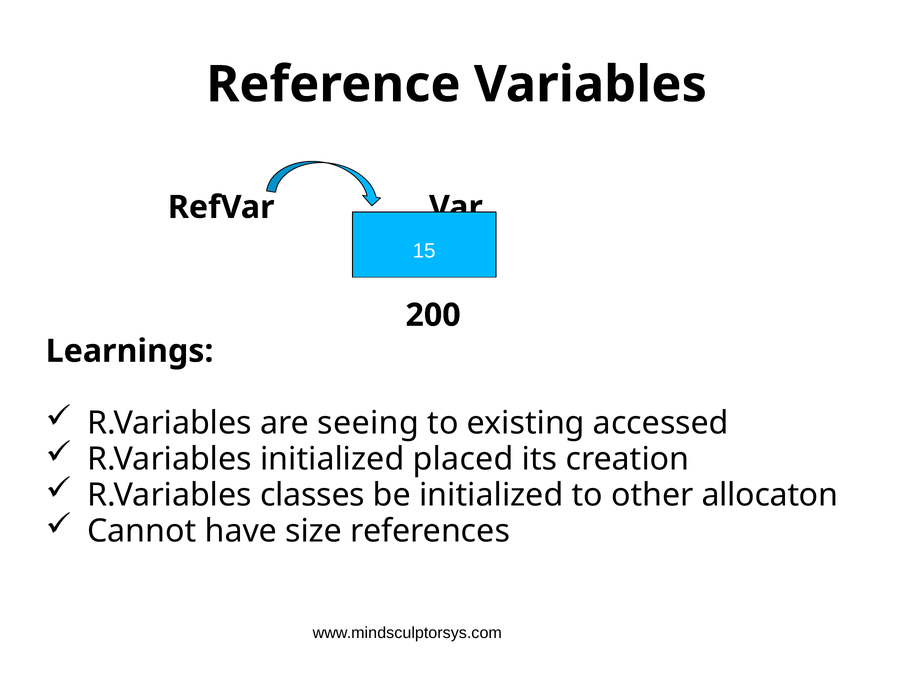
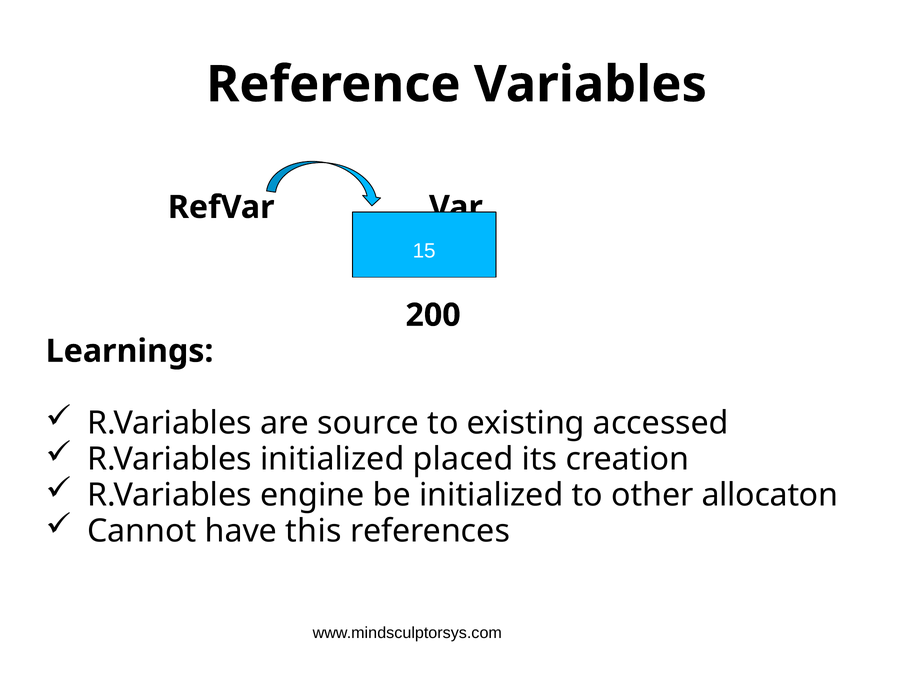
seeing: seeing -> source
classes: classes -> engine
size: size -> this
